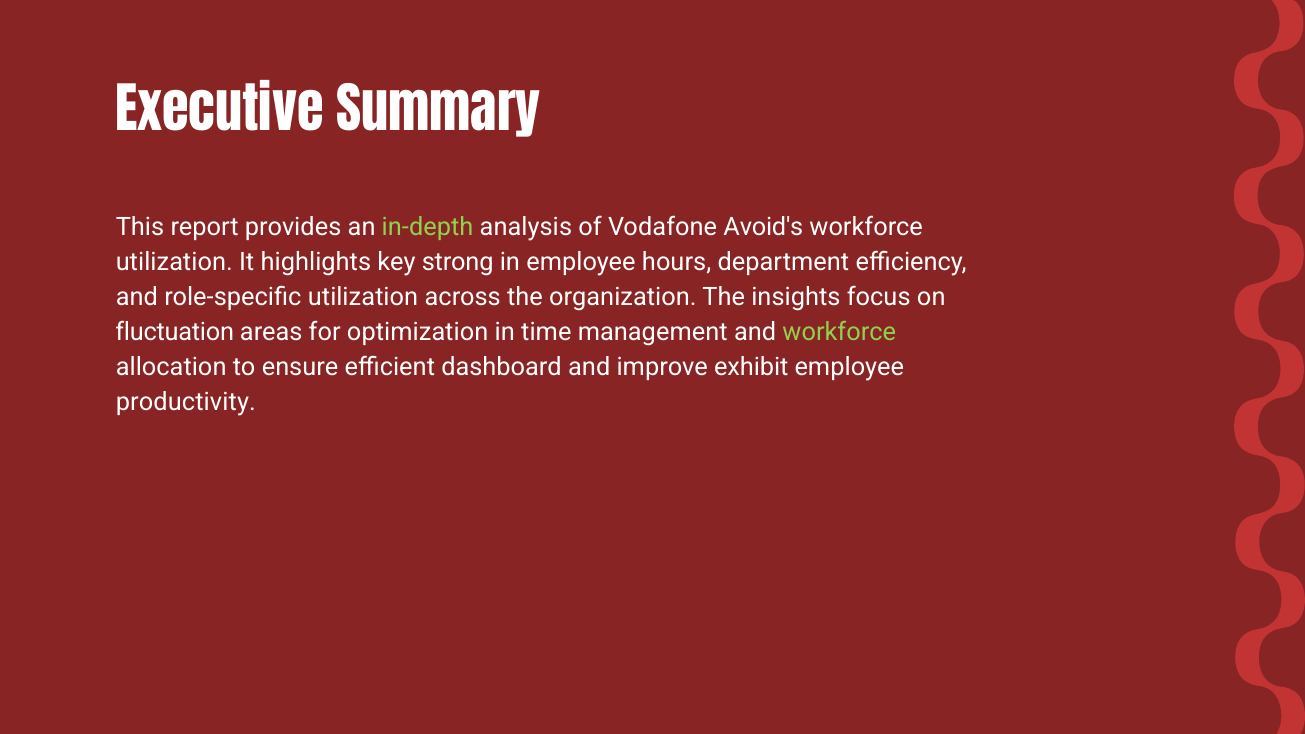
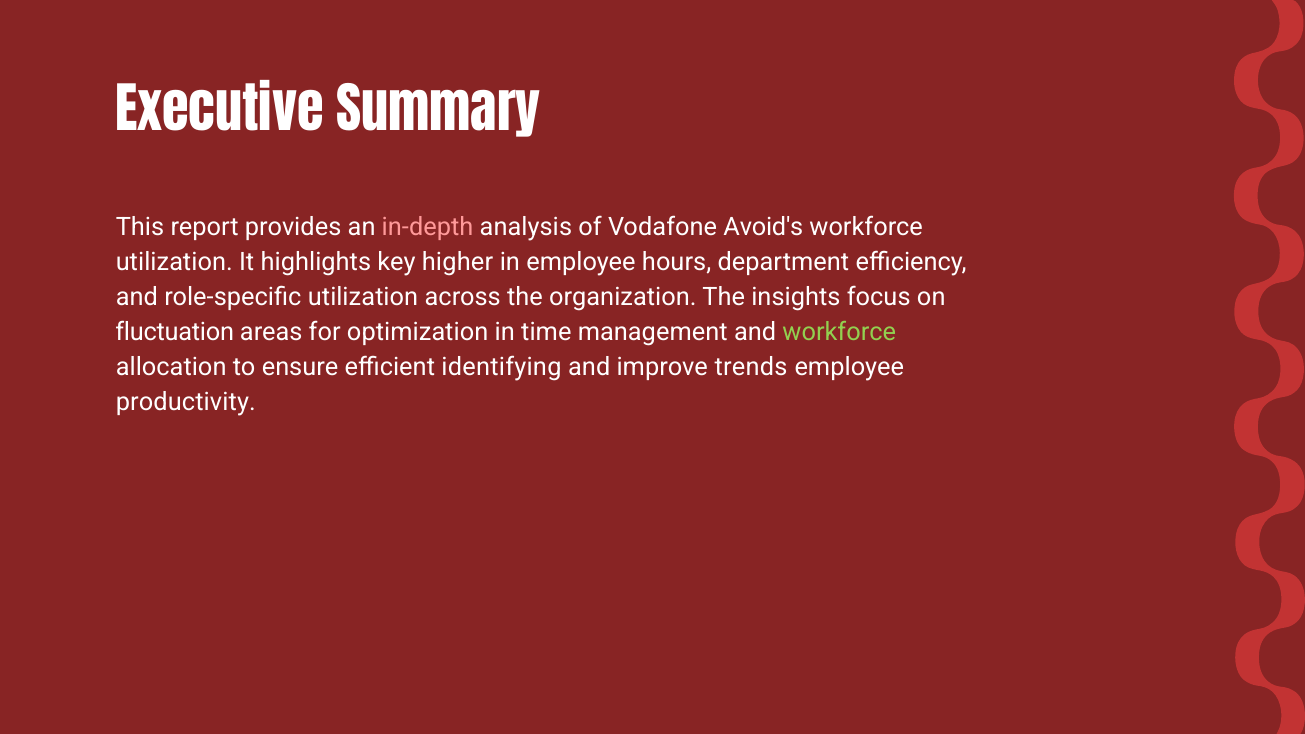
in-depth colour: light green -> pink
strong: strong -> higher
dashboard: dashboard -> identifying
exhibit: exhibit -> trends
